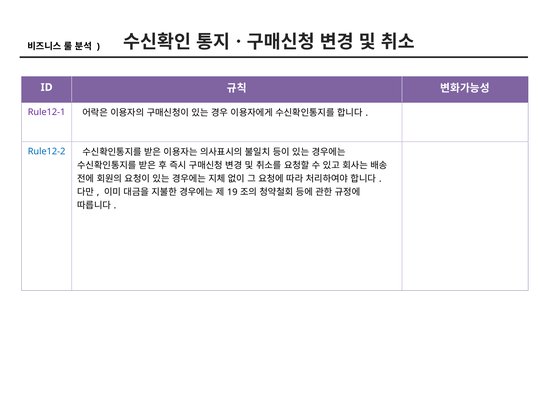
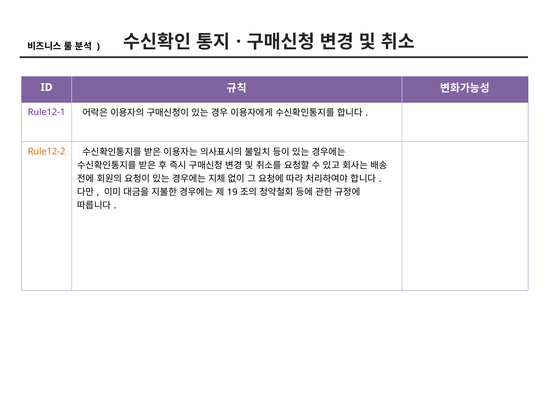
Rule12-2 colour: blue -> orange
